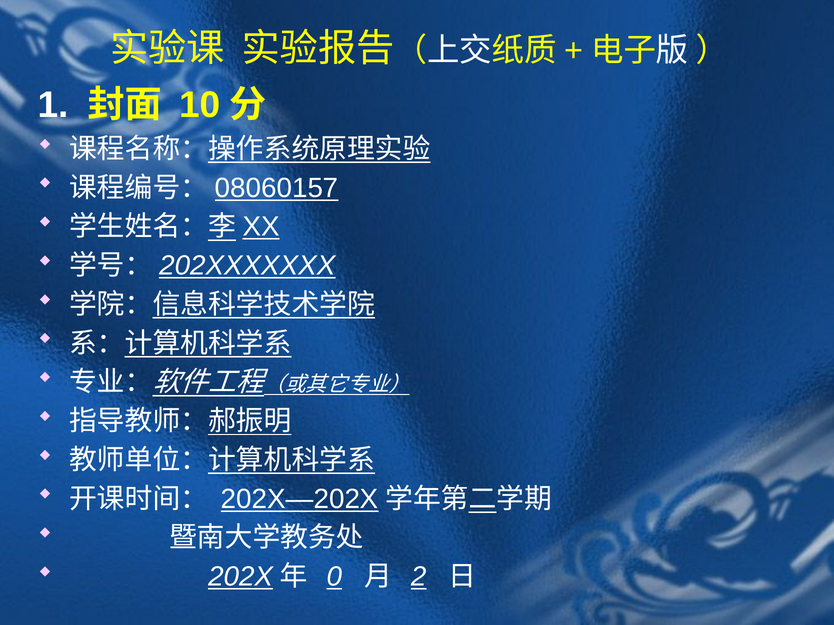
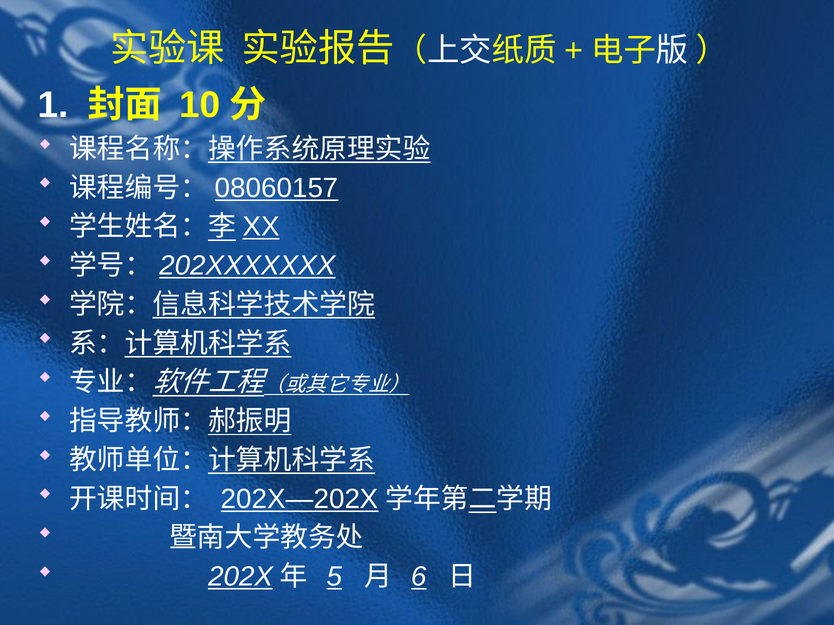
0: 0 -> 5
2: 2 -> 6
